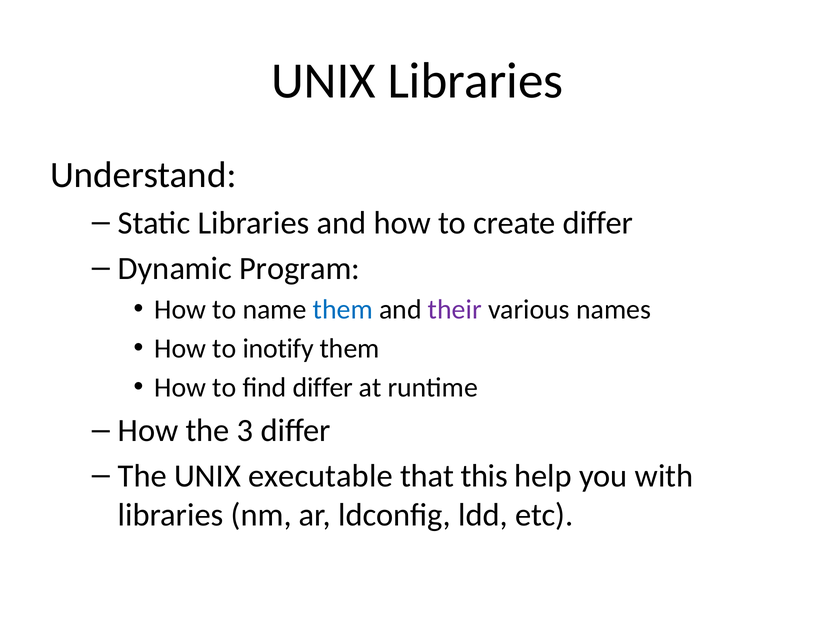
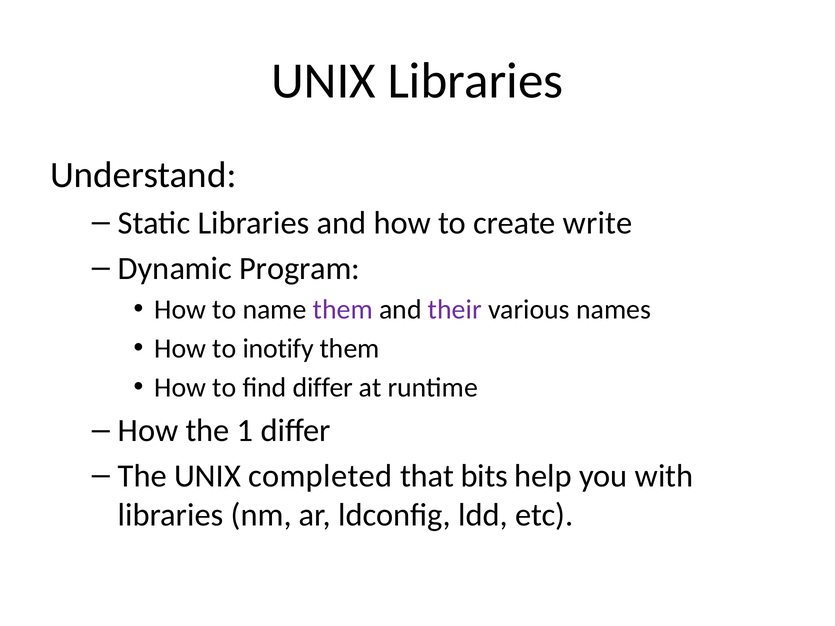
create differ: differ -> write
them at (343, 310) colour: blue -> purple
3: 3 -> 1
executable: executable -> completed
this: this -> bits
